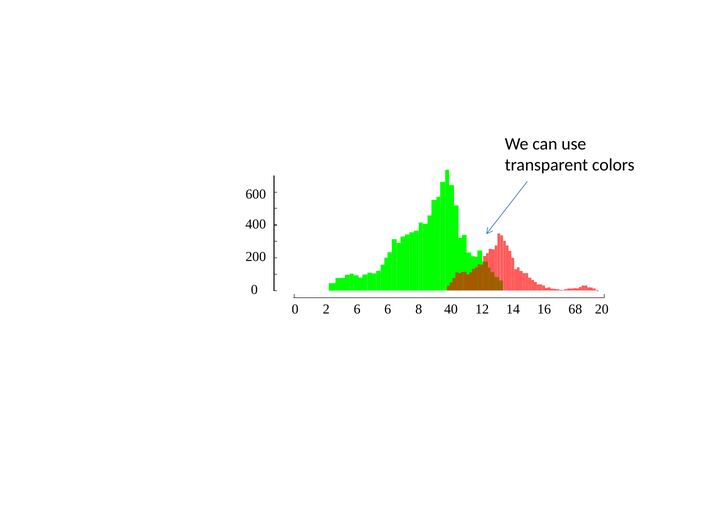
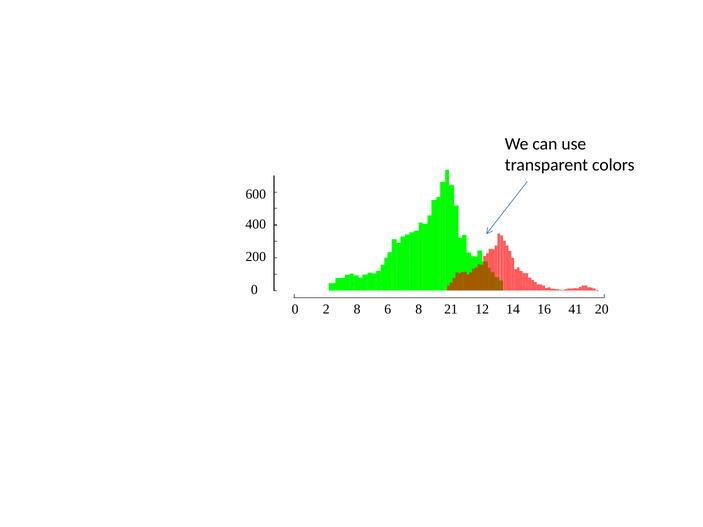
2 6: 6 -> 8
40: 40 -> 21
68: 68 -> 41
